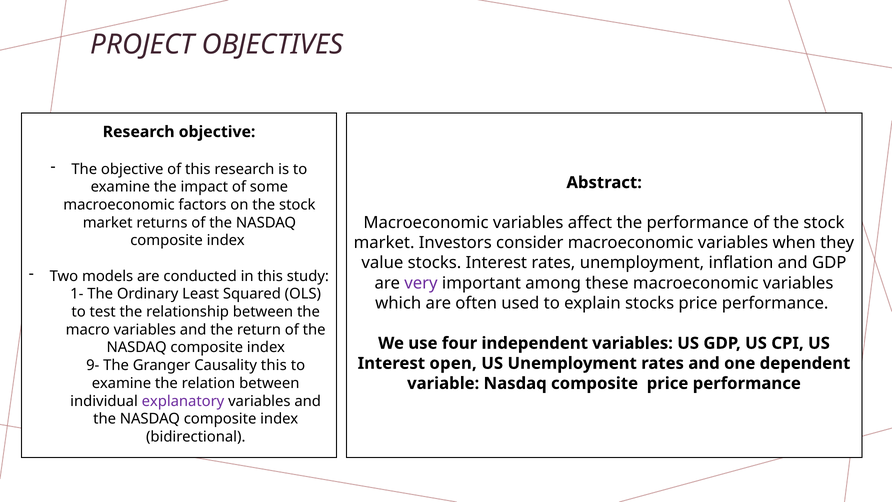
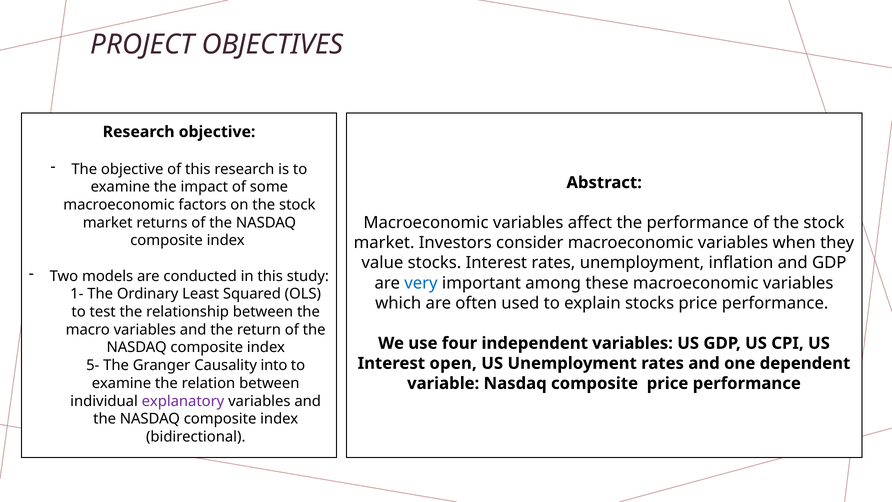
very colour: purple -> blue
9-: 9- -> 5-
Causality this: this -> into
